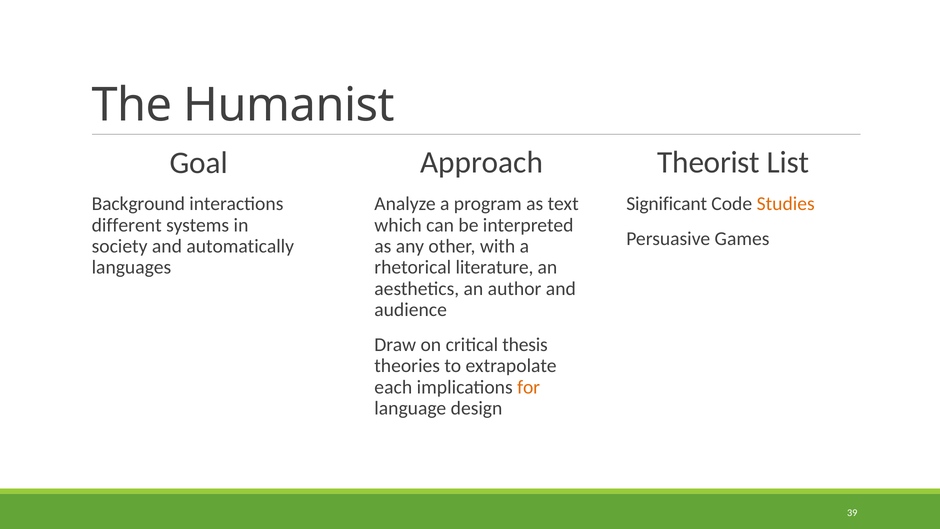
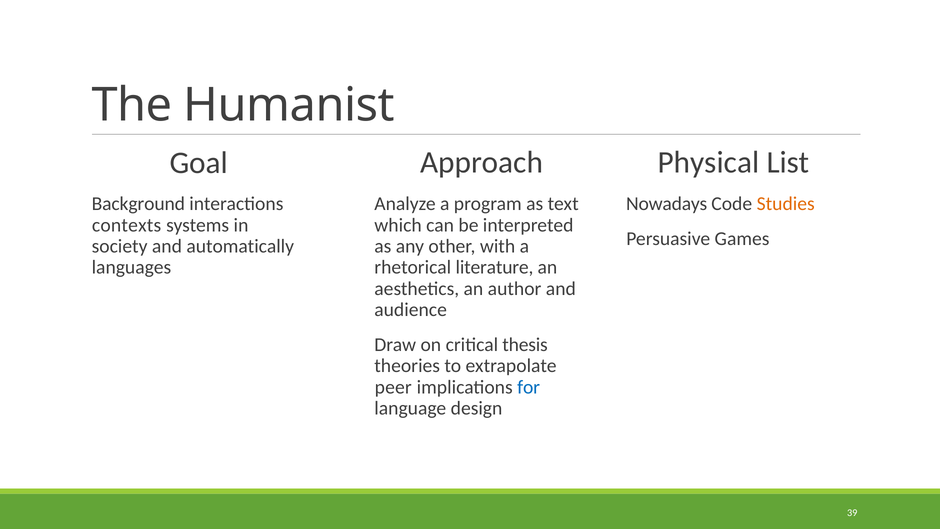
Theorist: Theorist -> Physical
Significant: Significant -> Nowadays
different: different -> contexts
each: each -> peer
for colour: orange -> blue
